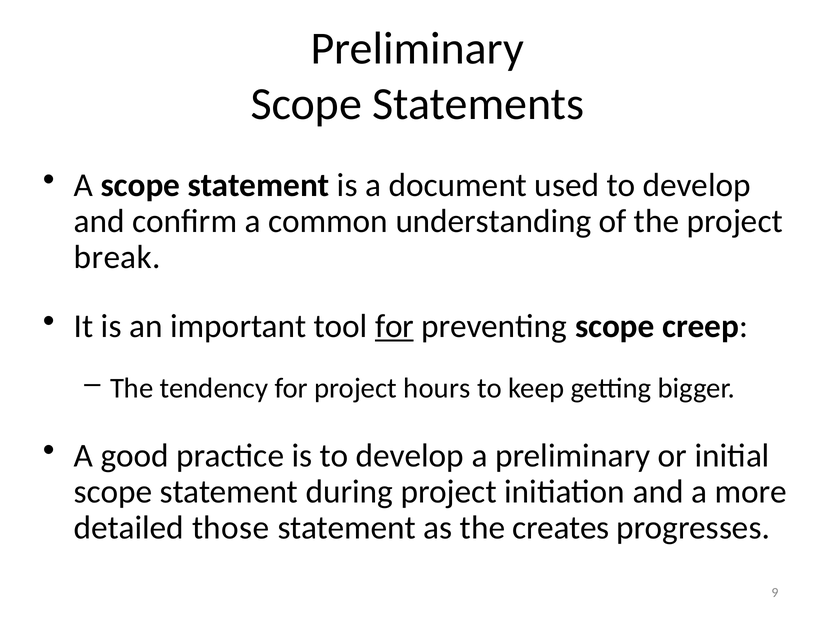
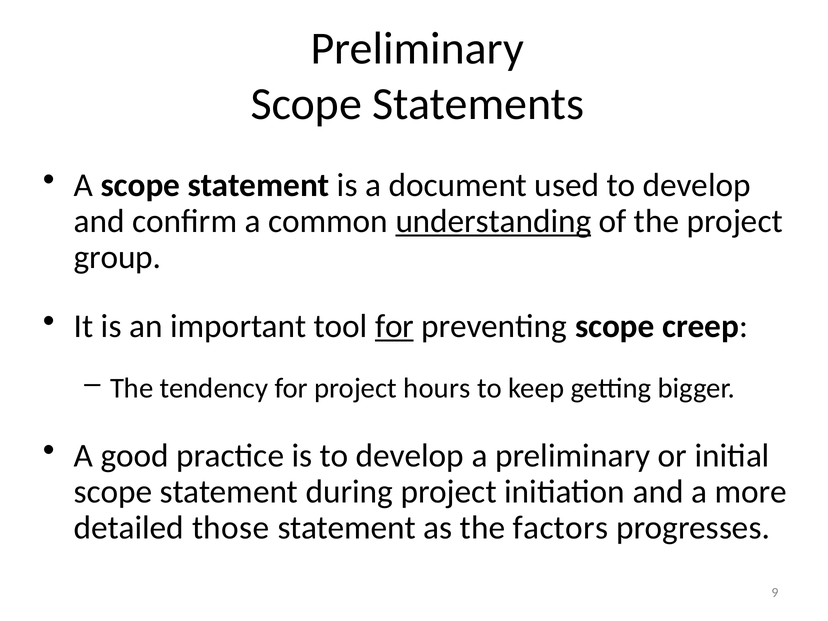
understanding underline: none -> present
break: break -> group
creates: creates -> factors
